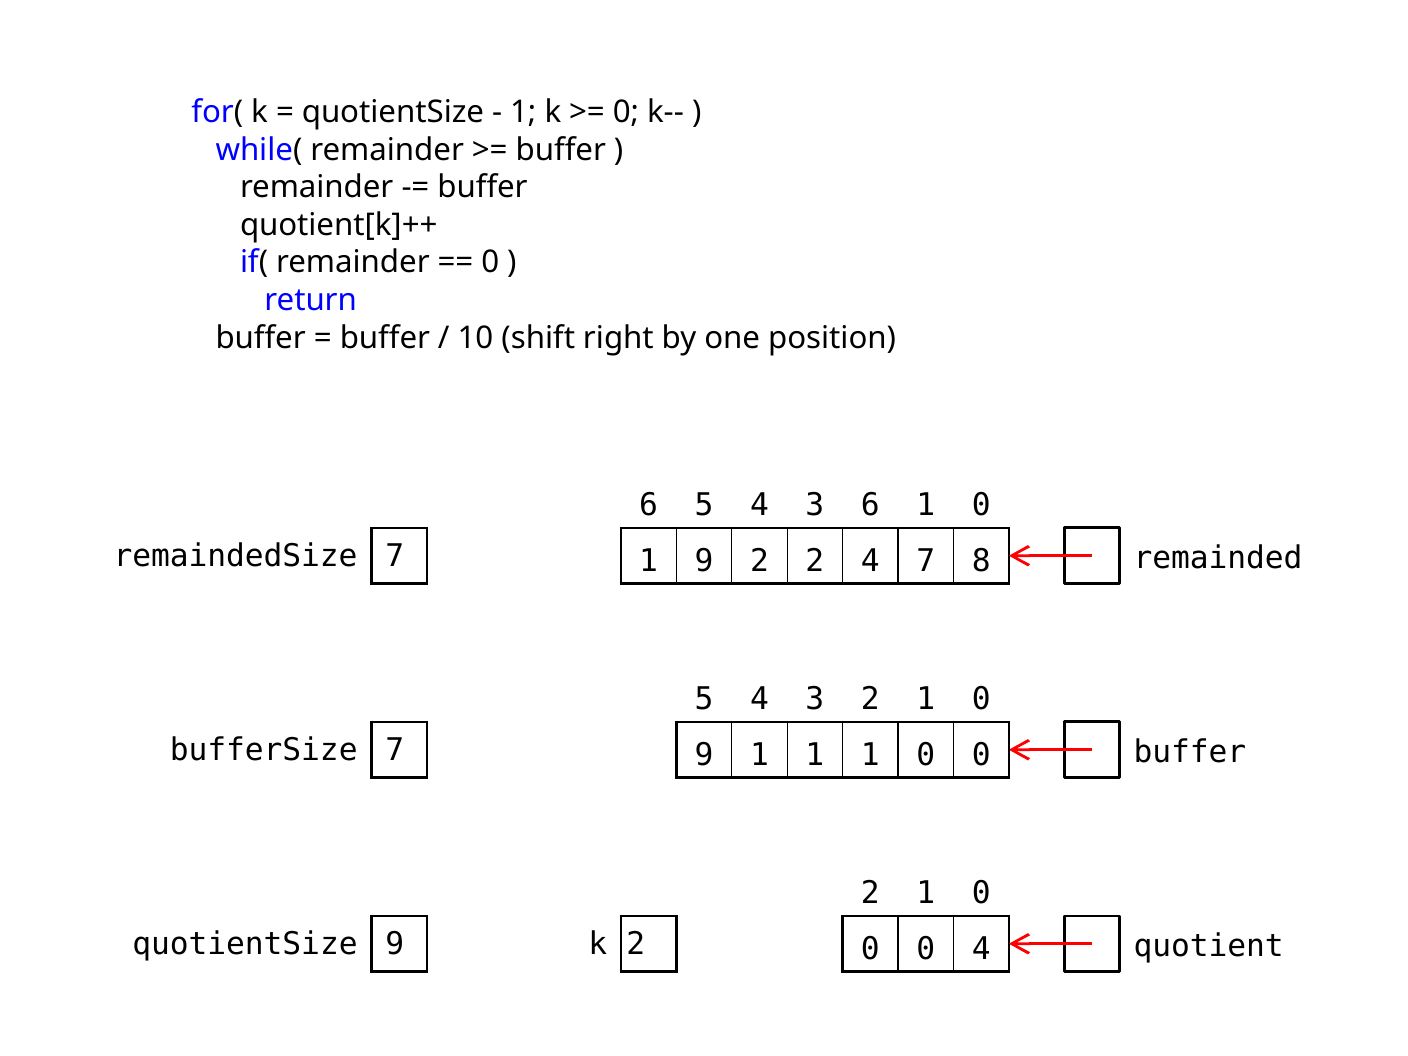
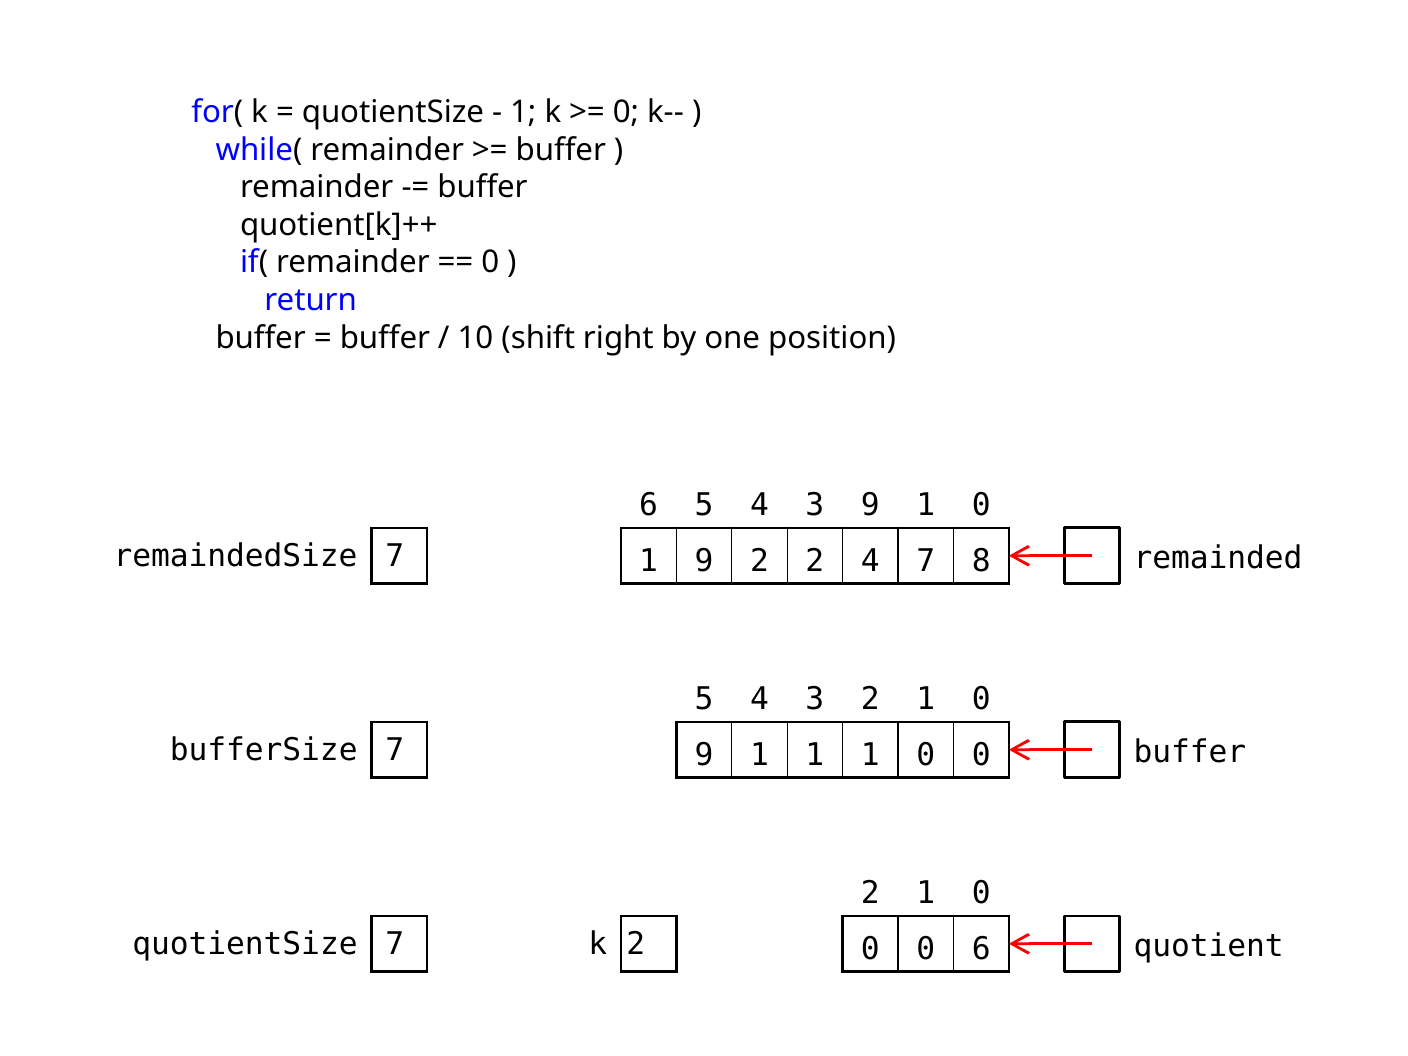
3 6: 6 -> 9
quotientSize 9: 9 -> 7
0 4: 4 -> 6
